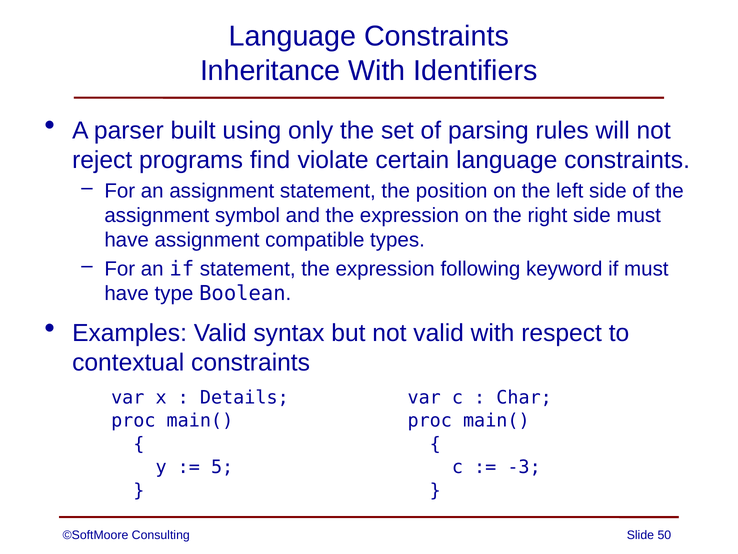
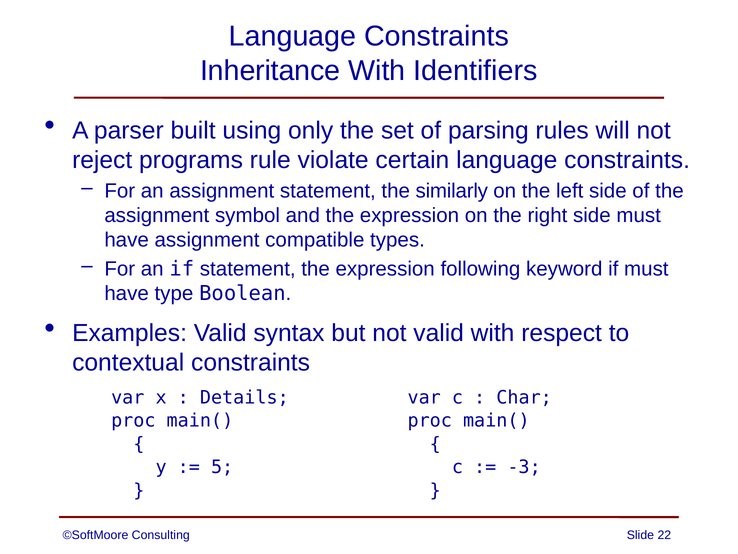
find: find -> rule
position: position -> similarly
50: 50 -> 22
